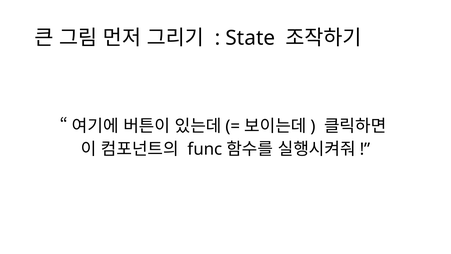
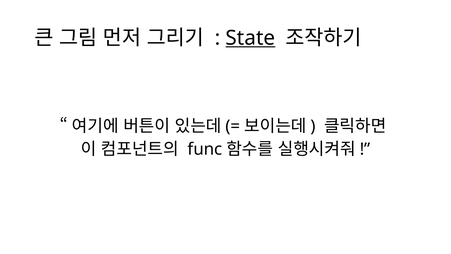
State underline: none -> present
